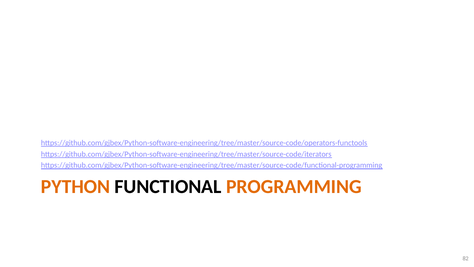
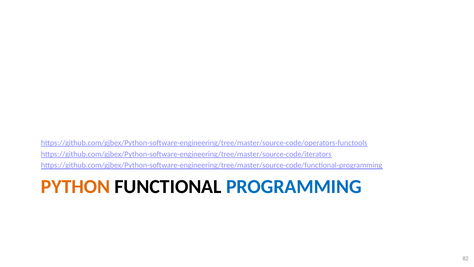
PROGRAMMING colour: orange -> blue
